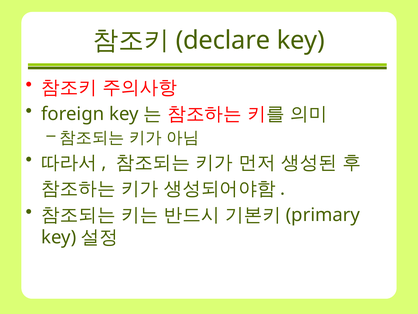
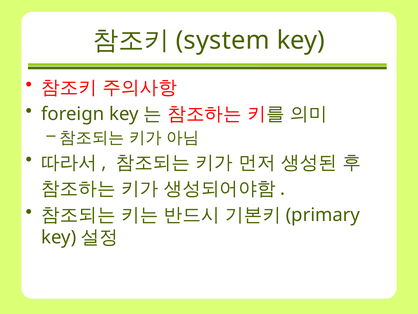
declare: declare -> system
